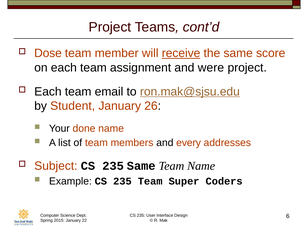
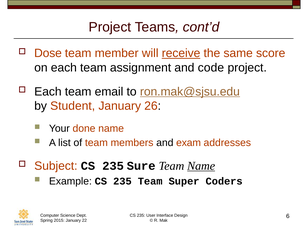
were: were -> code
every: every -> exam
235 Same: Same -> Sure
Name at (201, 166) underline: none -> present
